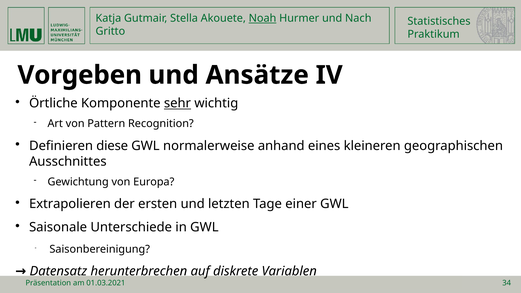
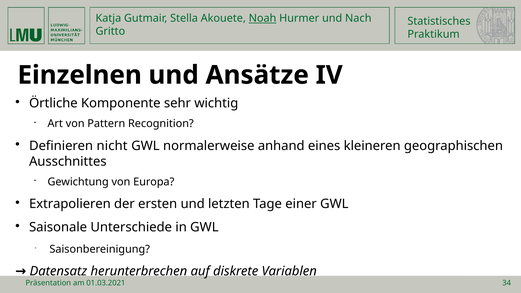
Vorgeben: Vorgeben -> Einzelnen
sehr underline: present -> none
diese: diese -> nicht
